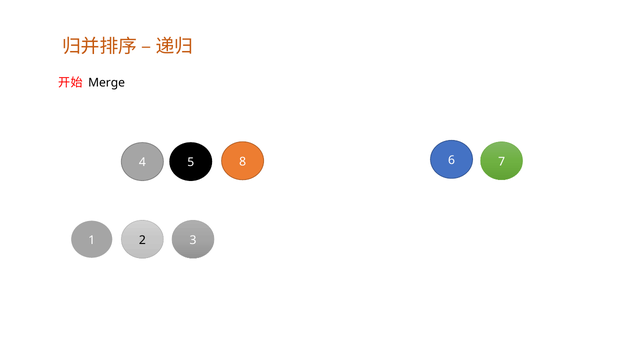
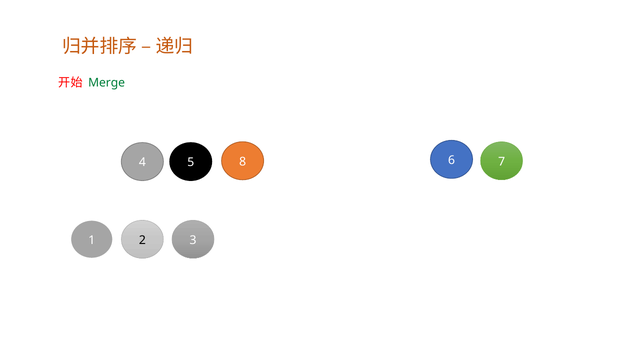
Merge colour: black -> green
